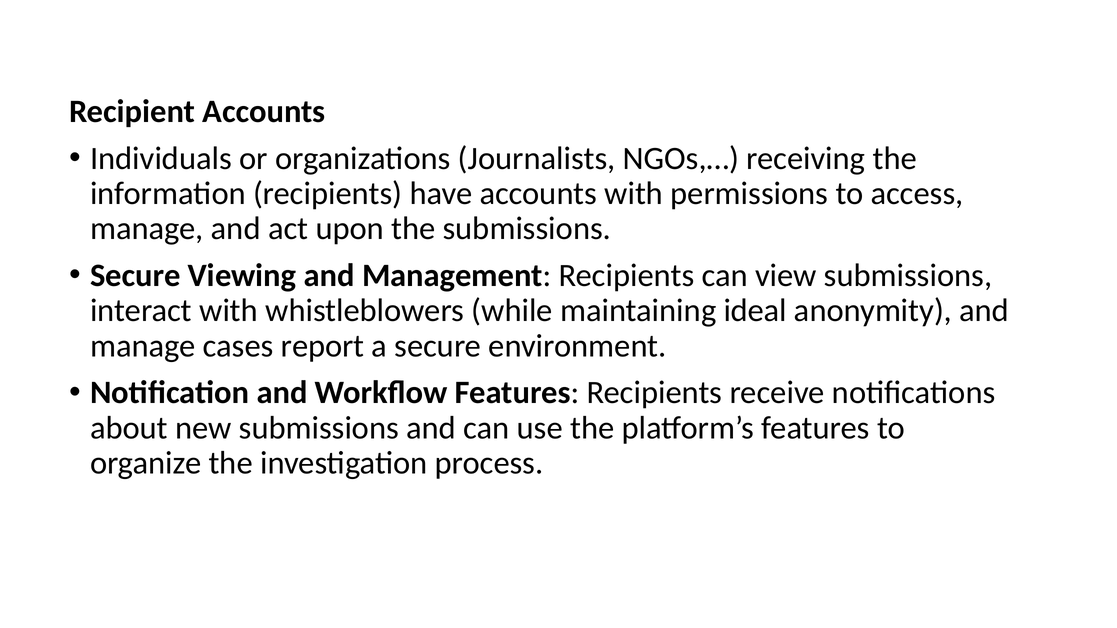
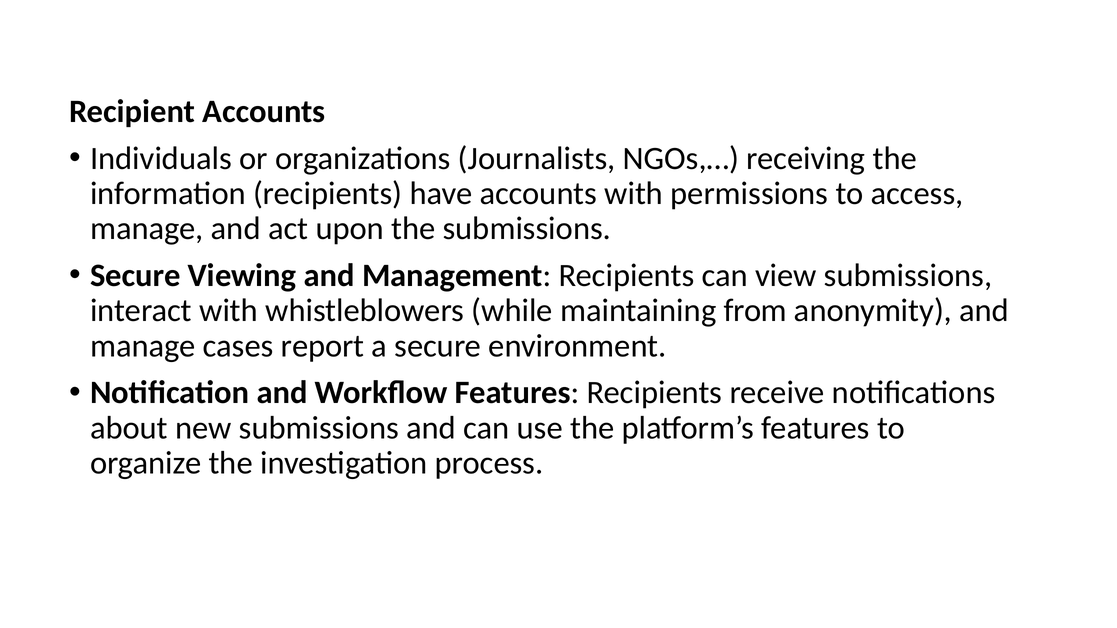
ideal: ideal -> from
